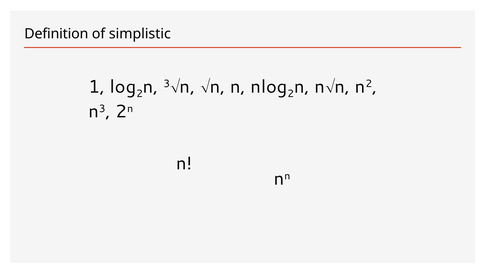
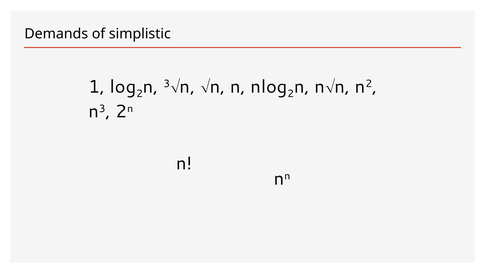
Definition: Definition -> Demands
